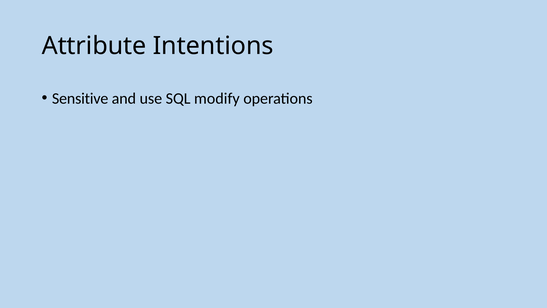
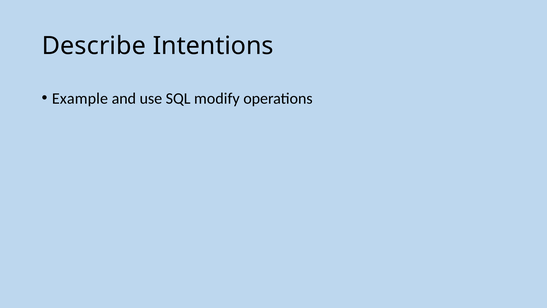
Attribute: Attribute -> Describe
Sensitive: Sensitive -> Example
